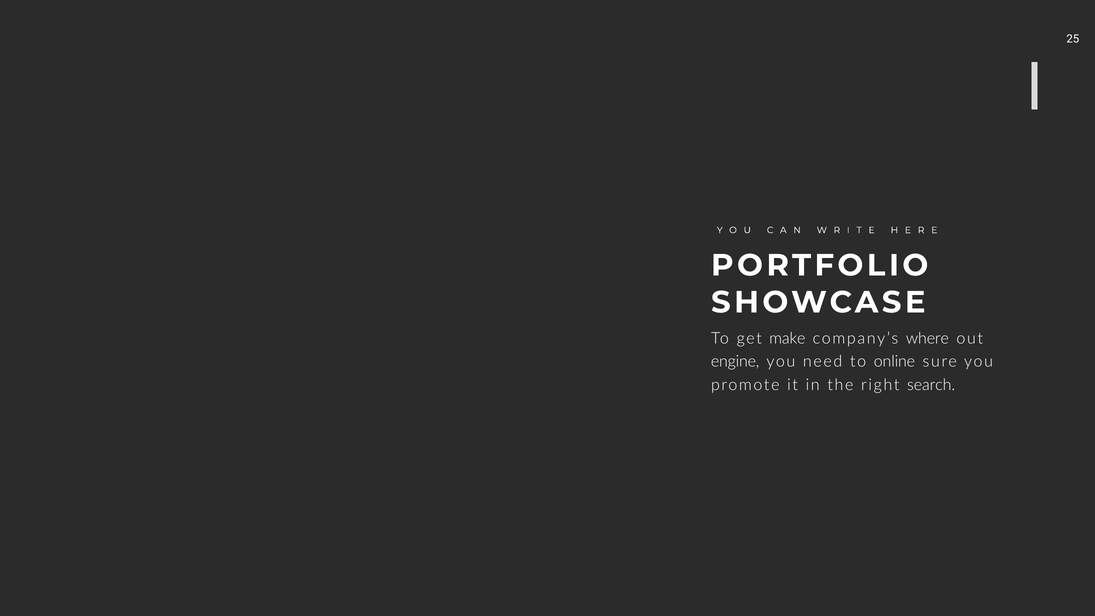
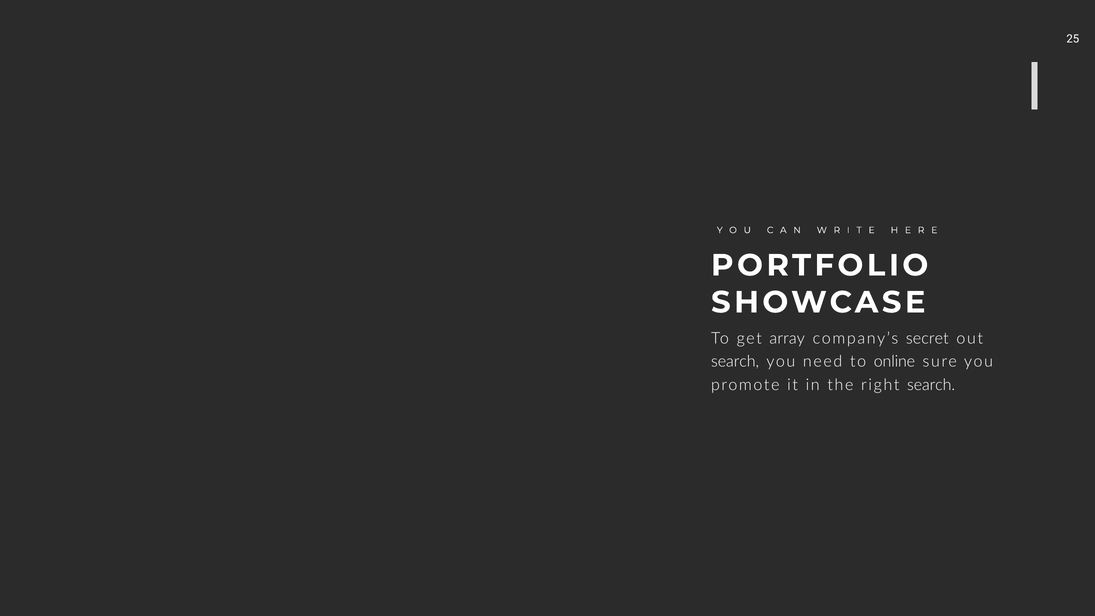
make: make -> array
where: where -> secret
engine at (735, 362): engine -> search
